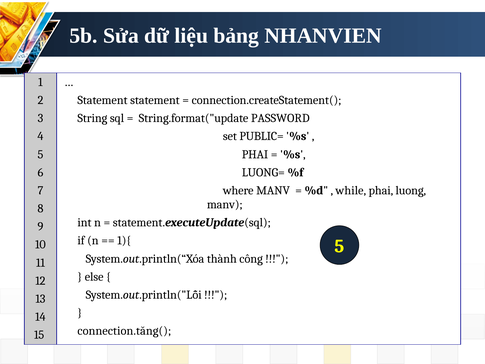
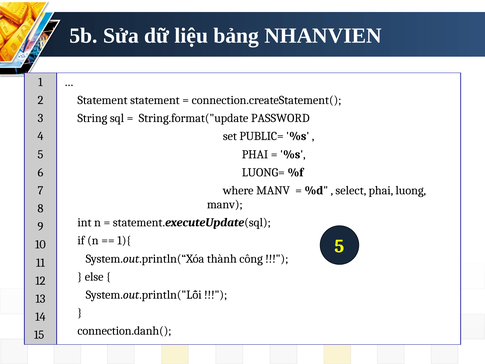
while: while -> select
connection.tăng(: connection.tăng( -> connection.danh(
